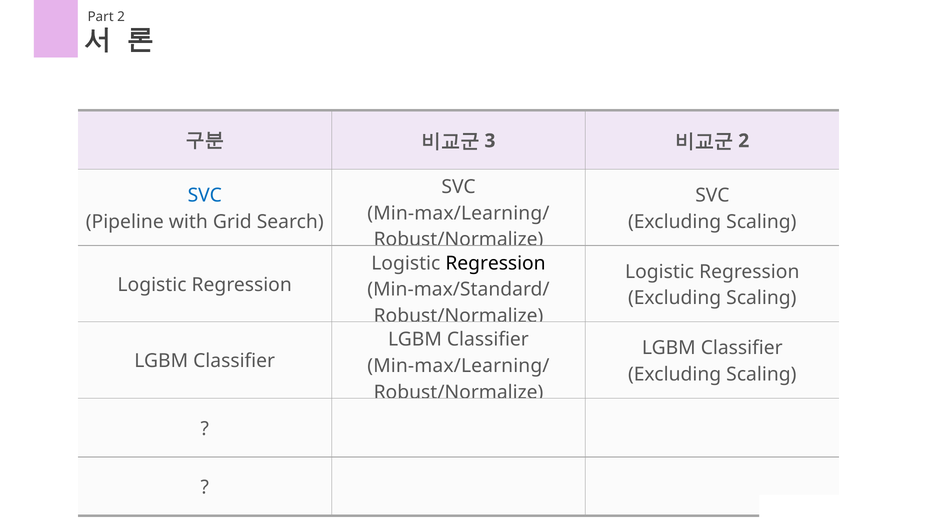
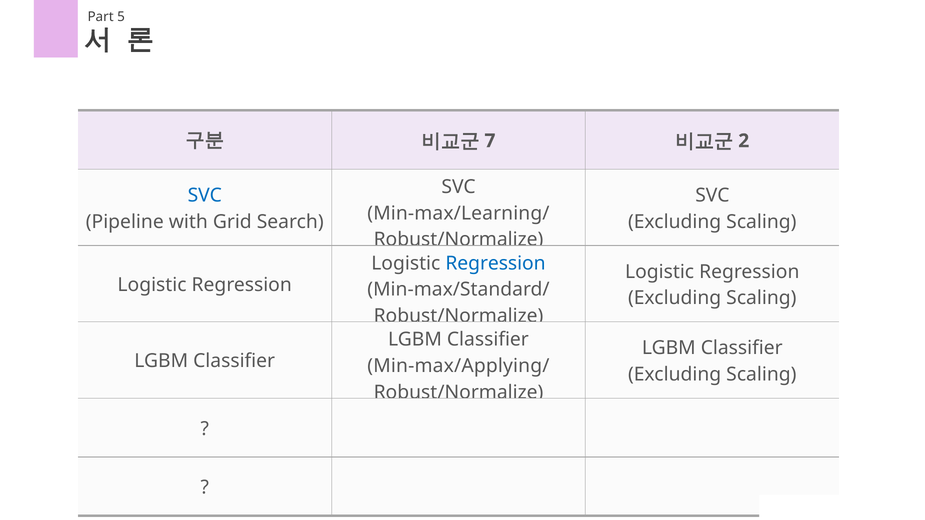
Part 2: 2 -> 5
3: 3 -> 7
Regression at (496, 263) colour: black -> blue
Min-max/Learning/ at (458, 366): Min-max/Learning/ -> Min-max/Applying/
